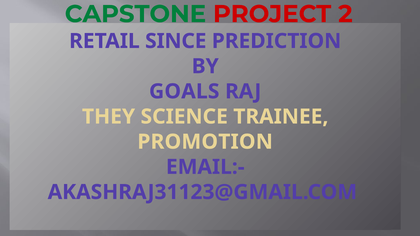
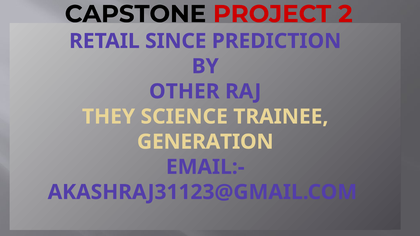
CAPSTONE colour: green -> black
GOALS: GOALS -> OTHER
PROMOTION: PROMOTION -> GENERATION
